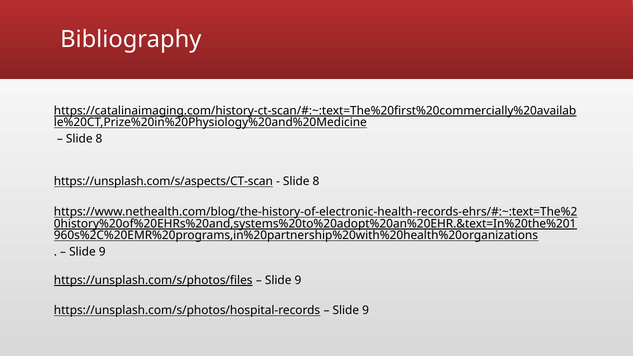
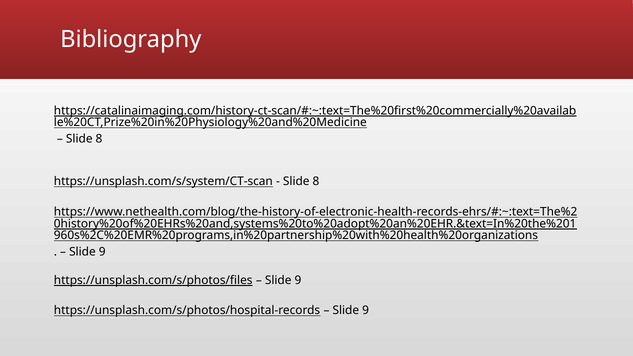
https://unsplash.com/s/aspects/CT-scan: https://unsplash.com/s/aspects/CT-scan -> https://unsplash.com/s/system/CT-scan
